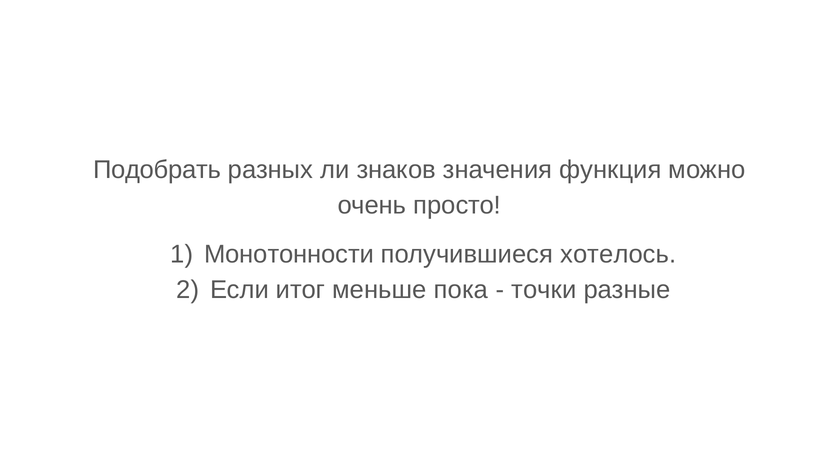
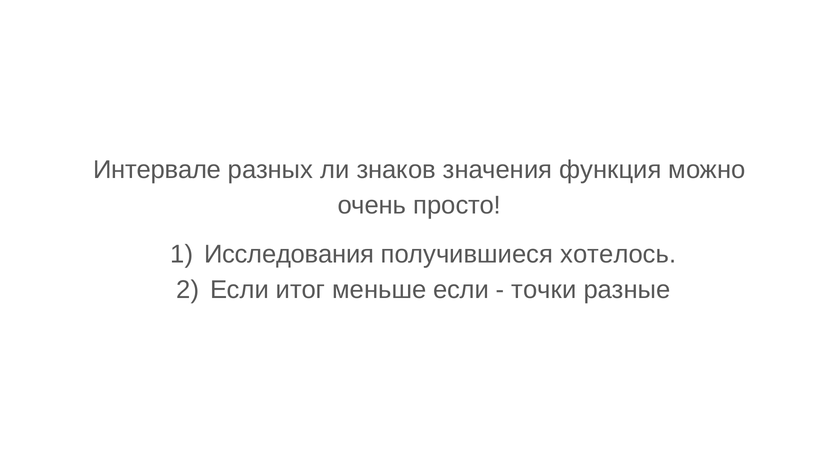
Подобрать: Подобрать -> Интервале
Монотонности: Монотонности -> Исследования
меньше пока: пока -> если
